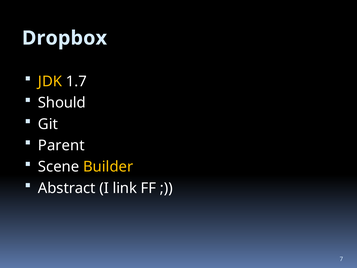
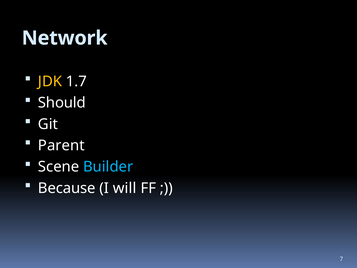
Dropbox: Dropbox -> Network
Builder colour: yellow -> light blue
Abstract: Abstract -> Because
link: link -> will
